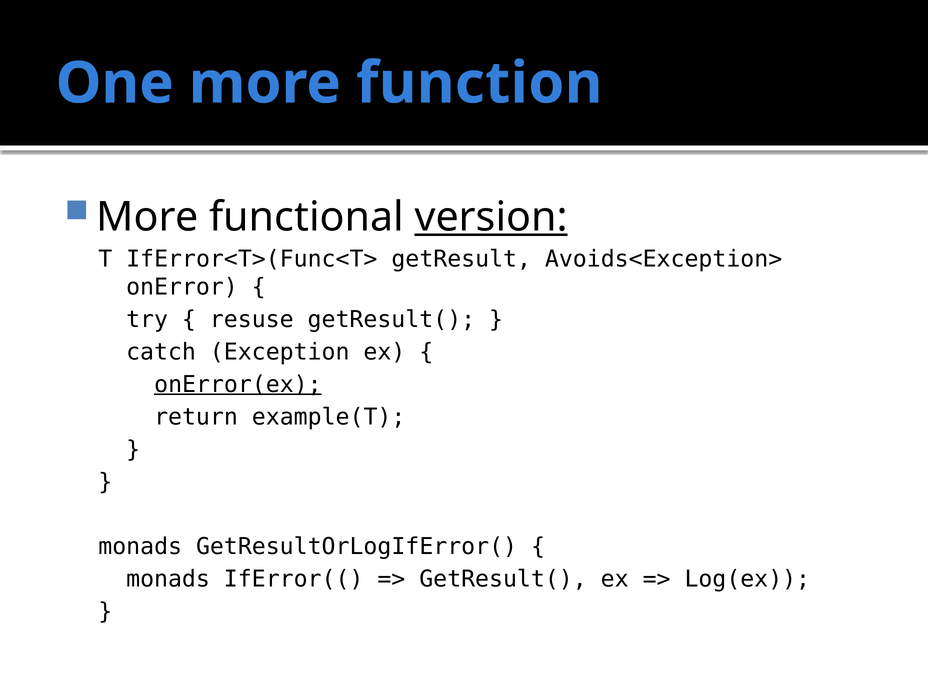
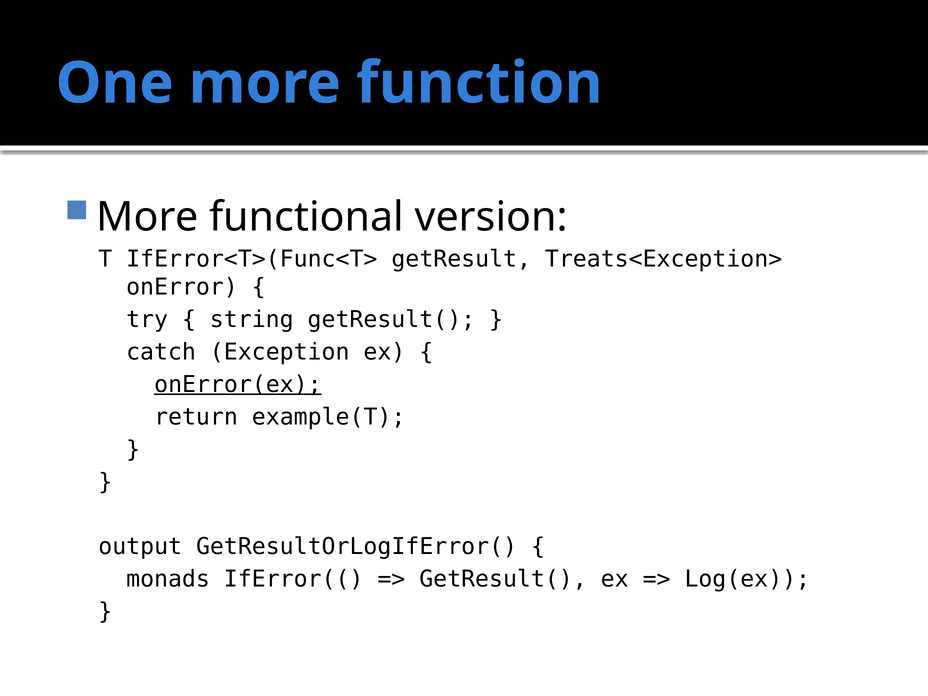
version underline: present -> none
Avoids<Exception>: Avoids<Exception> -> Treats<Exception>
resuse: resuse -> string
monads at (140, 547): monads -> output
